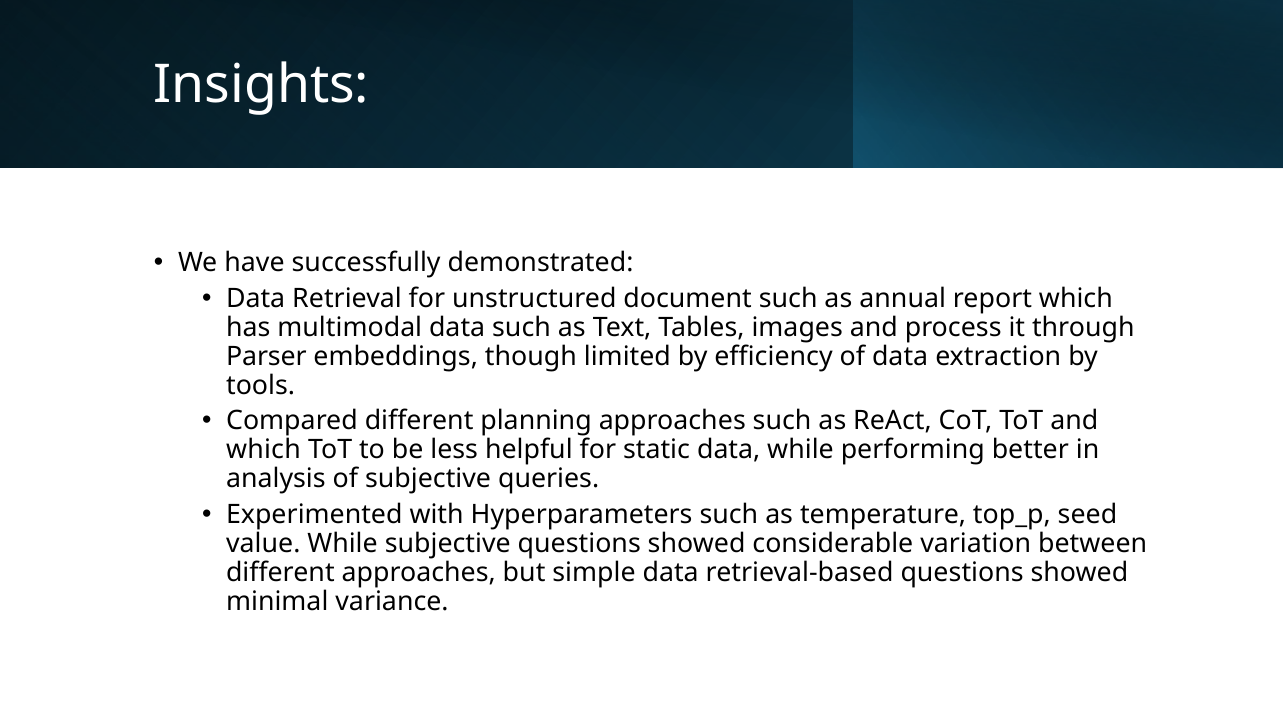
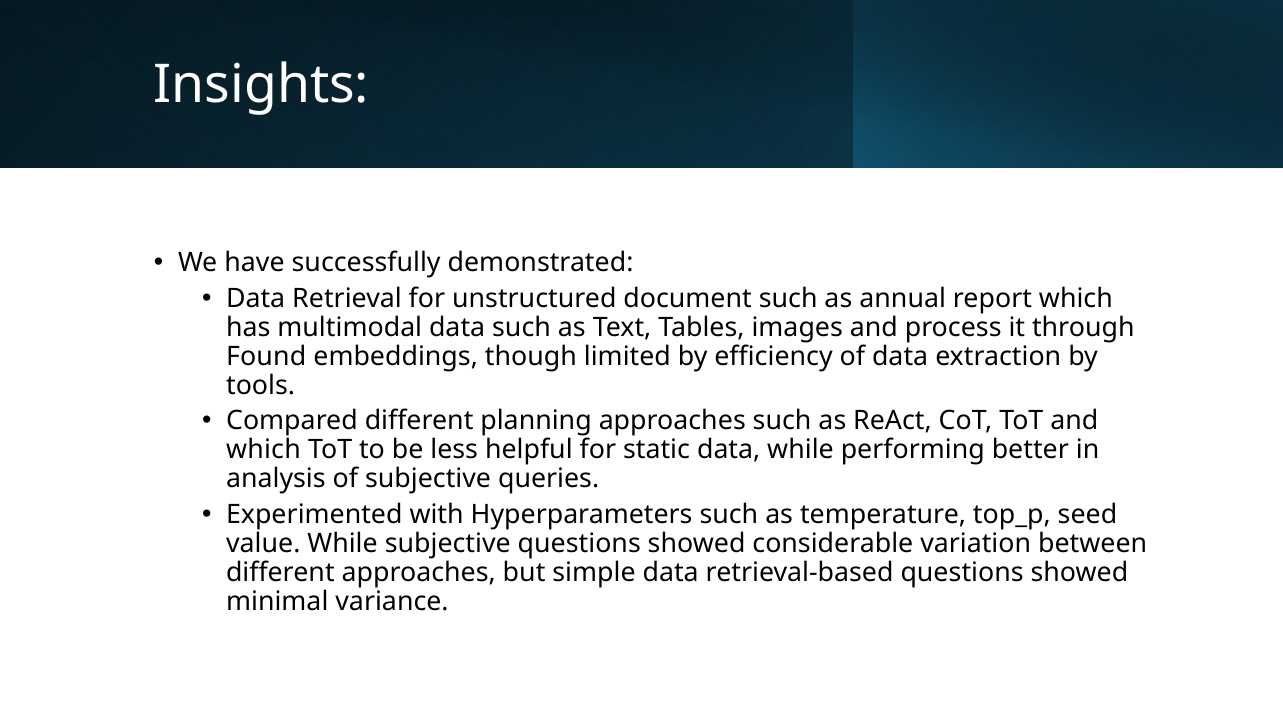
Parser: Parser -> Found
